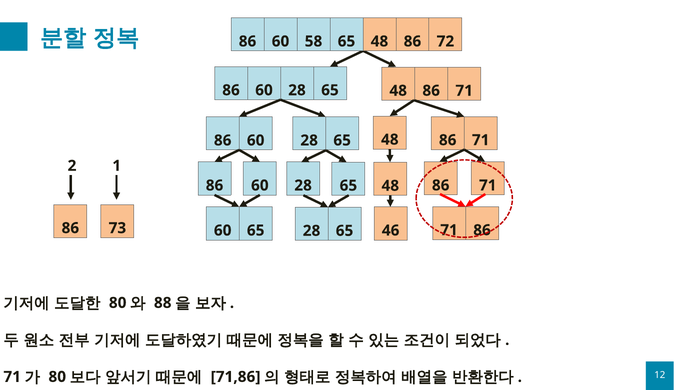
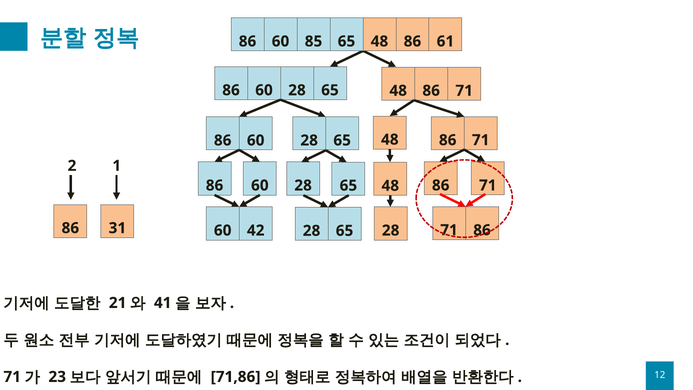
58: 58 -> 85
72: 72 -> 61
73: 73 -> 31
60 65: 65 -> 42
65 46: 46 -> 28
80 at (118, 303): 80 -> 21
88: 88 -> 41
80 at (57, 377): 80 -> 23
